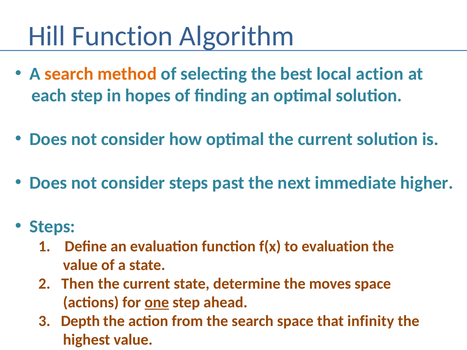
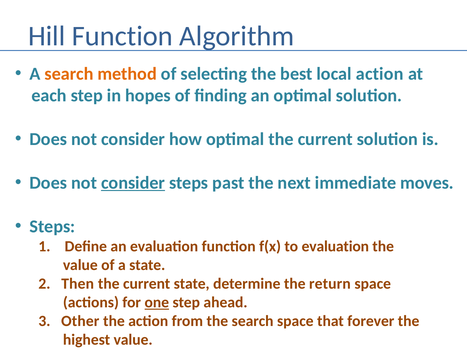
consider at (133, 183) underline: none -> present
higher: higher -> moves
moves: moves -> return
Depth: Depth -> Other
infinity: infinity -> forever
